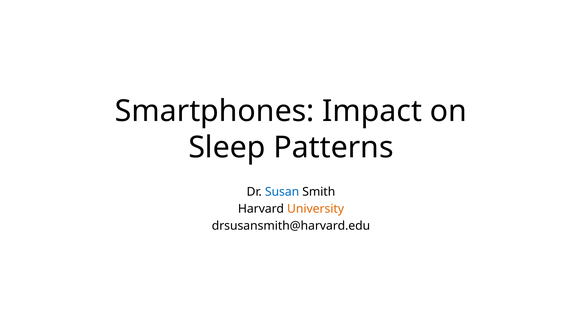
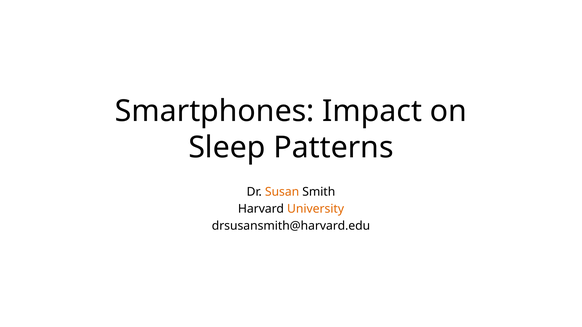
Susan colour: blue -> orange
